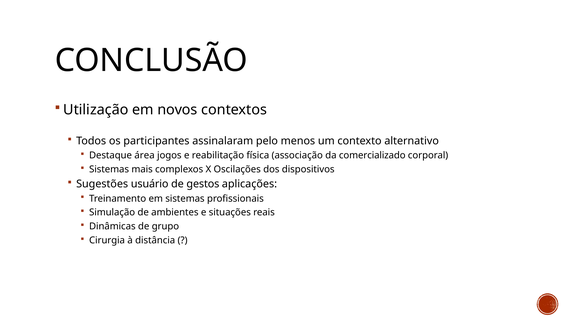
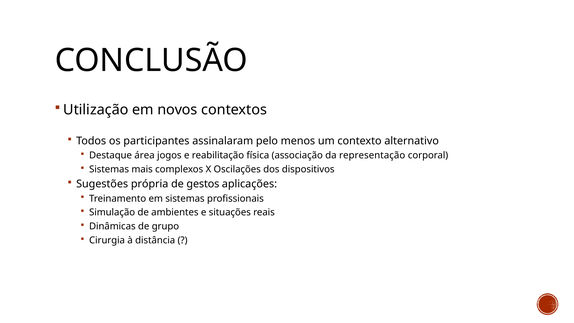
comercializado: comercializado -> representação
usuário: usuário -> própria
